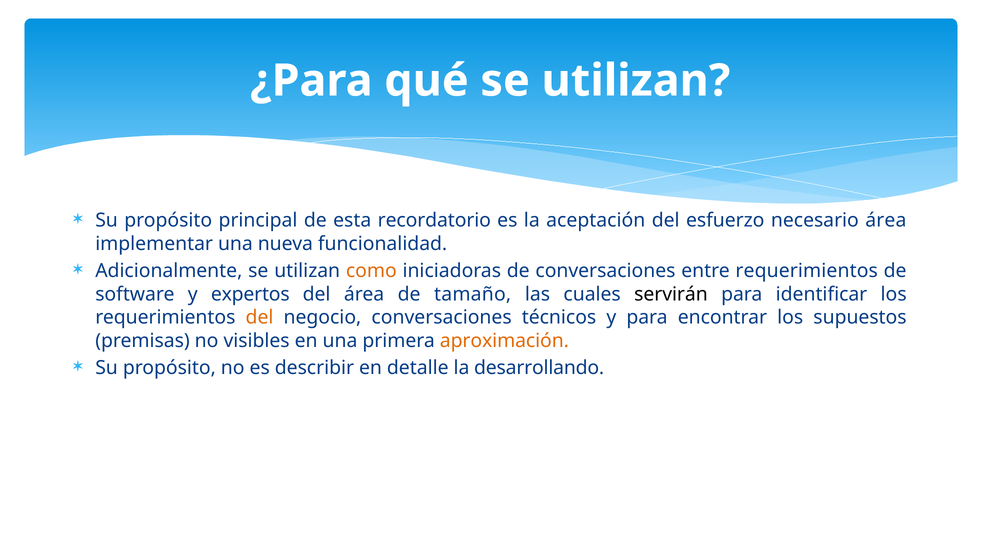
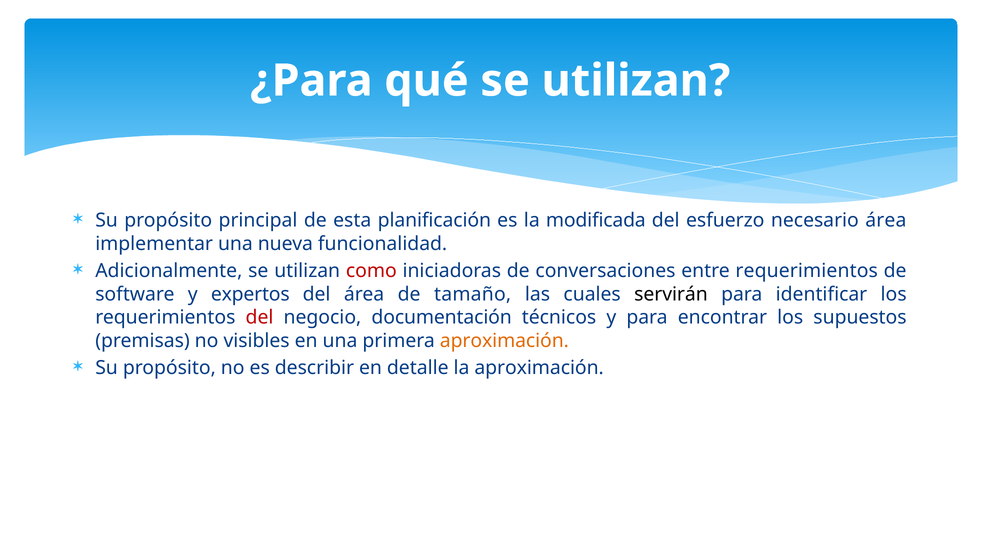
recordatorio: recordatorio -> planificación
aceptación: aceptación -> modificada
como colour: orange -> red
del at (260, 317) colour: orange -> red
negocio conversaciones: conversaciones -> documentación
la desarrollando: desarrollando -> aproximación
